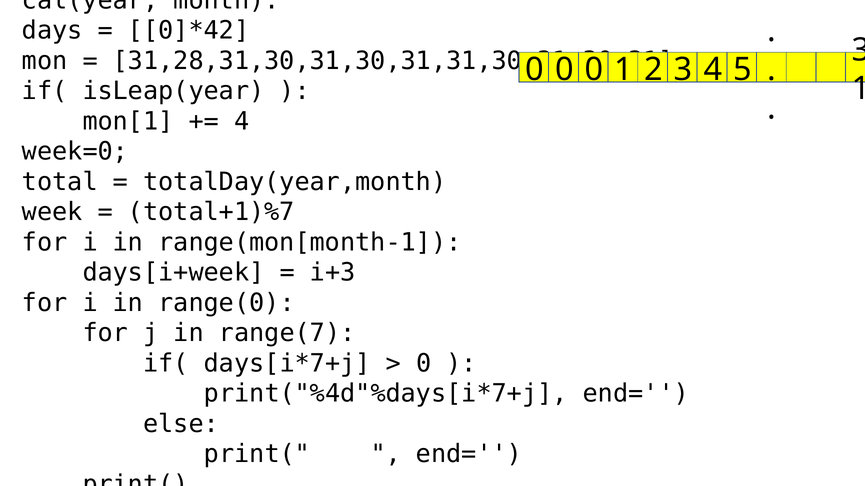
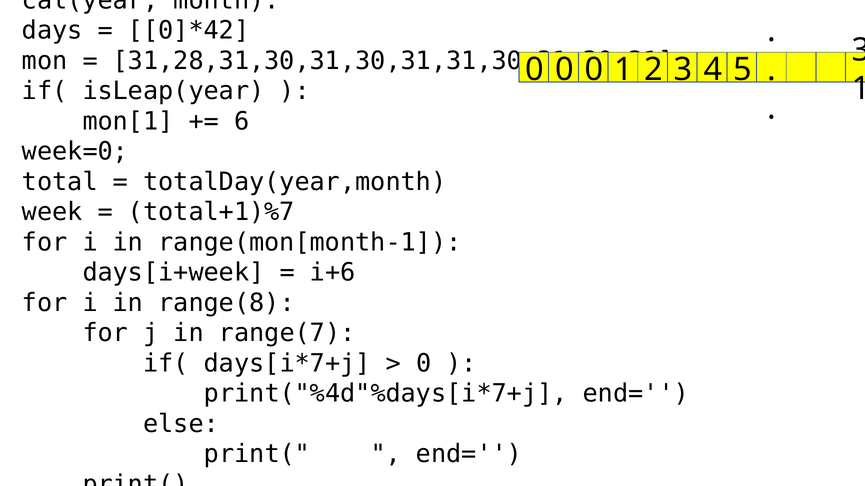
4 at (242, 121): 4 -> 6
i+3: i+3 -> i+6
range(0: range(0 -> range(8
